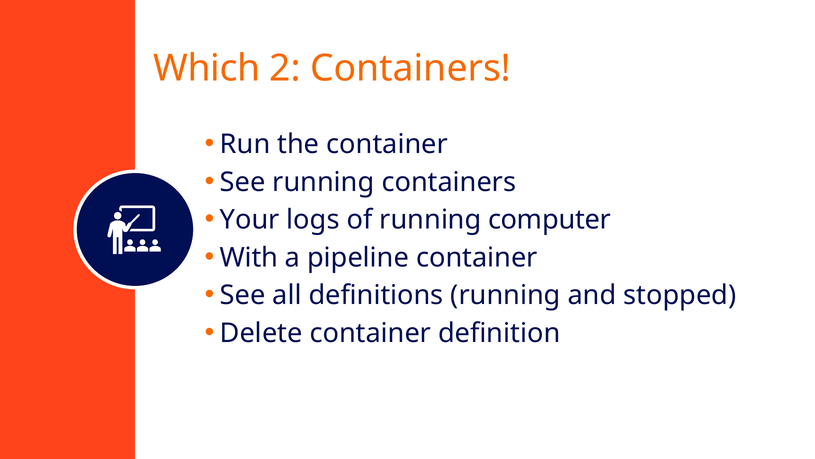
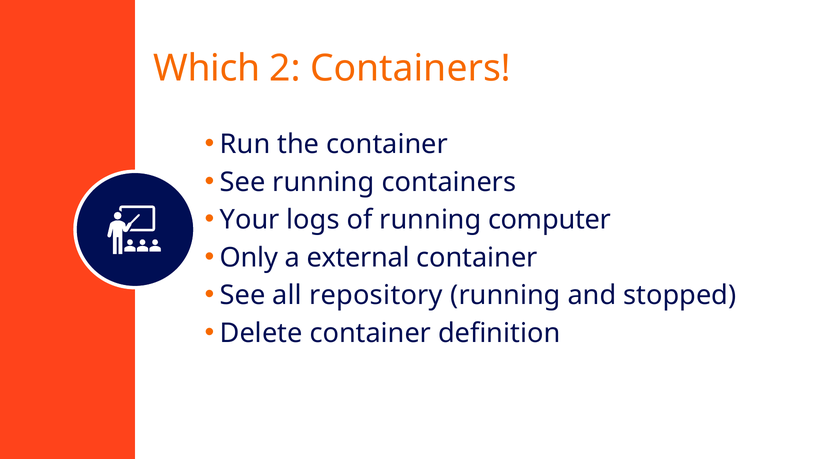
With: With -> Only
pipeline: pipeline -> external
definitions: definitions -> repository
